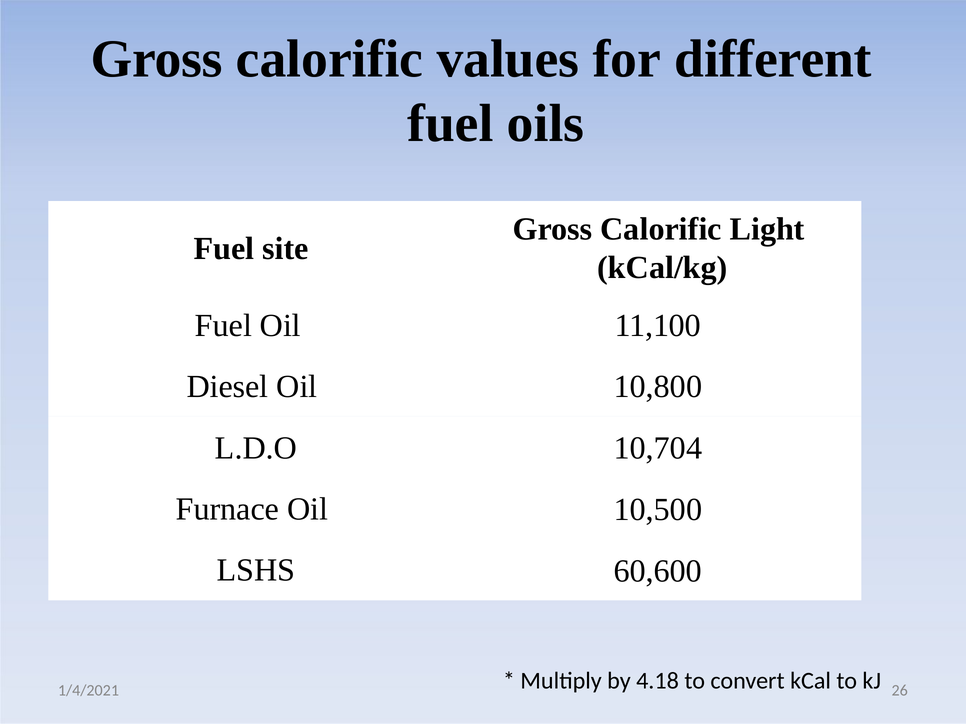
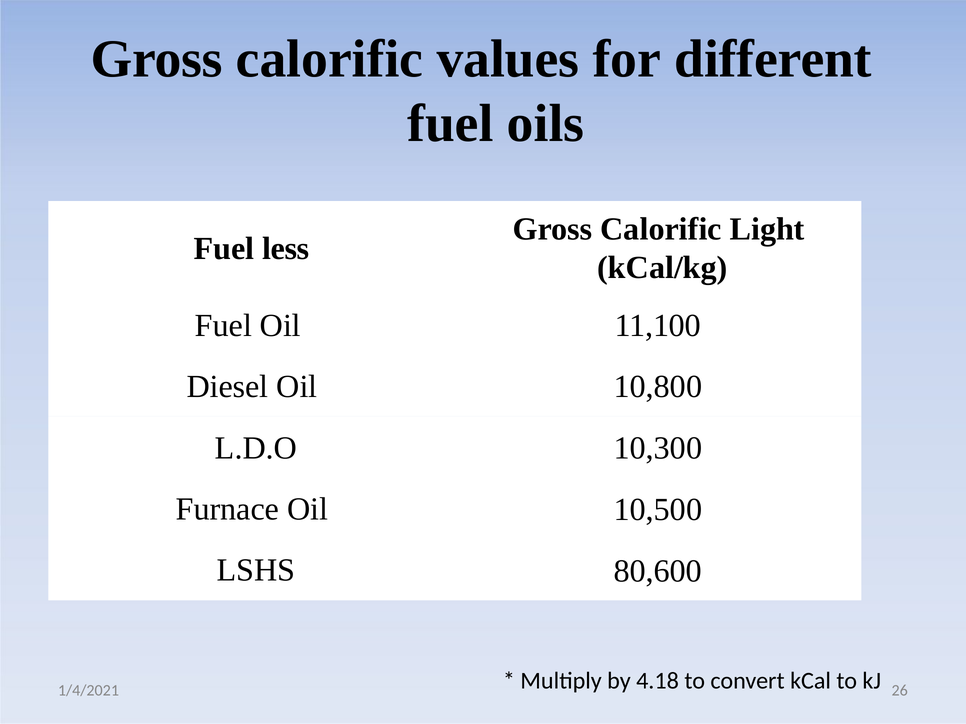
site: site -> less
10,704: 10,704 -> 10,300
60,600: 60,600 -> 80,600
